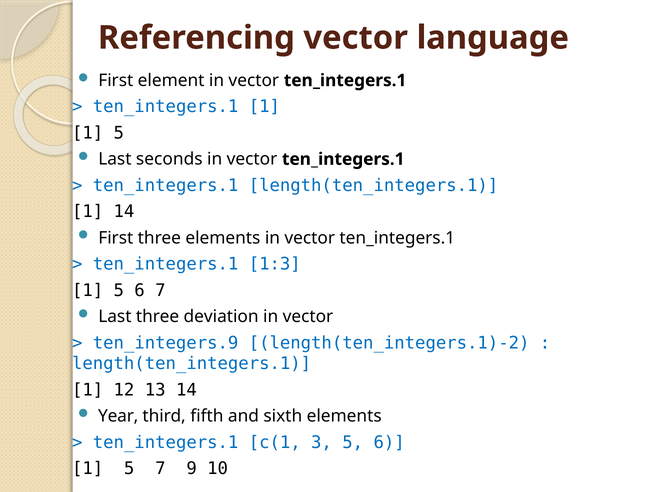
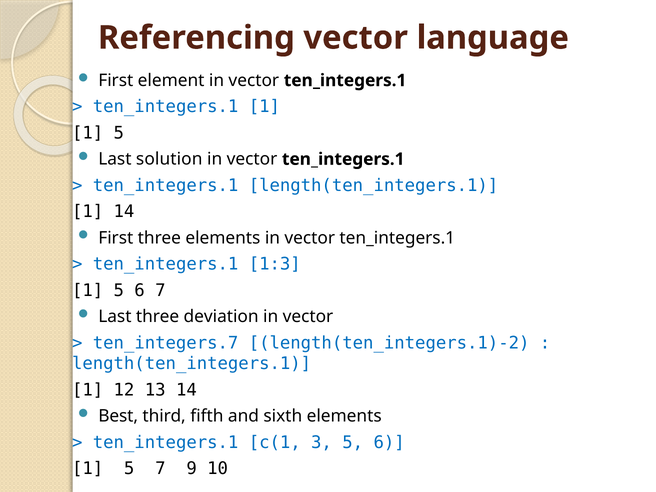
seconds: seconds -> solution
ten_integers.9: ten_integers.9 -> ten_integers.7
Year: Year -> Best
